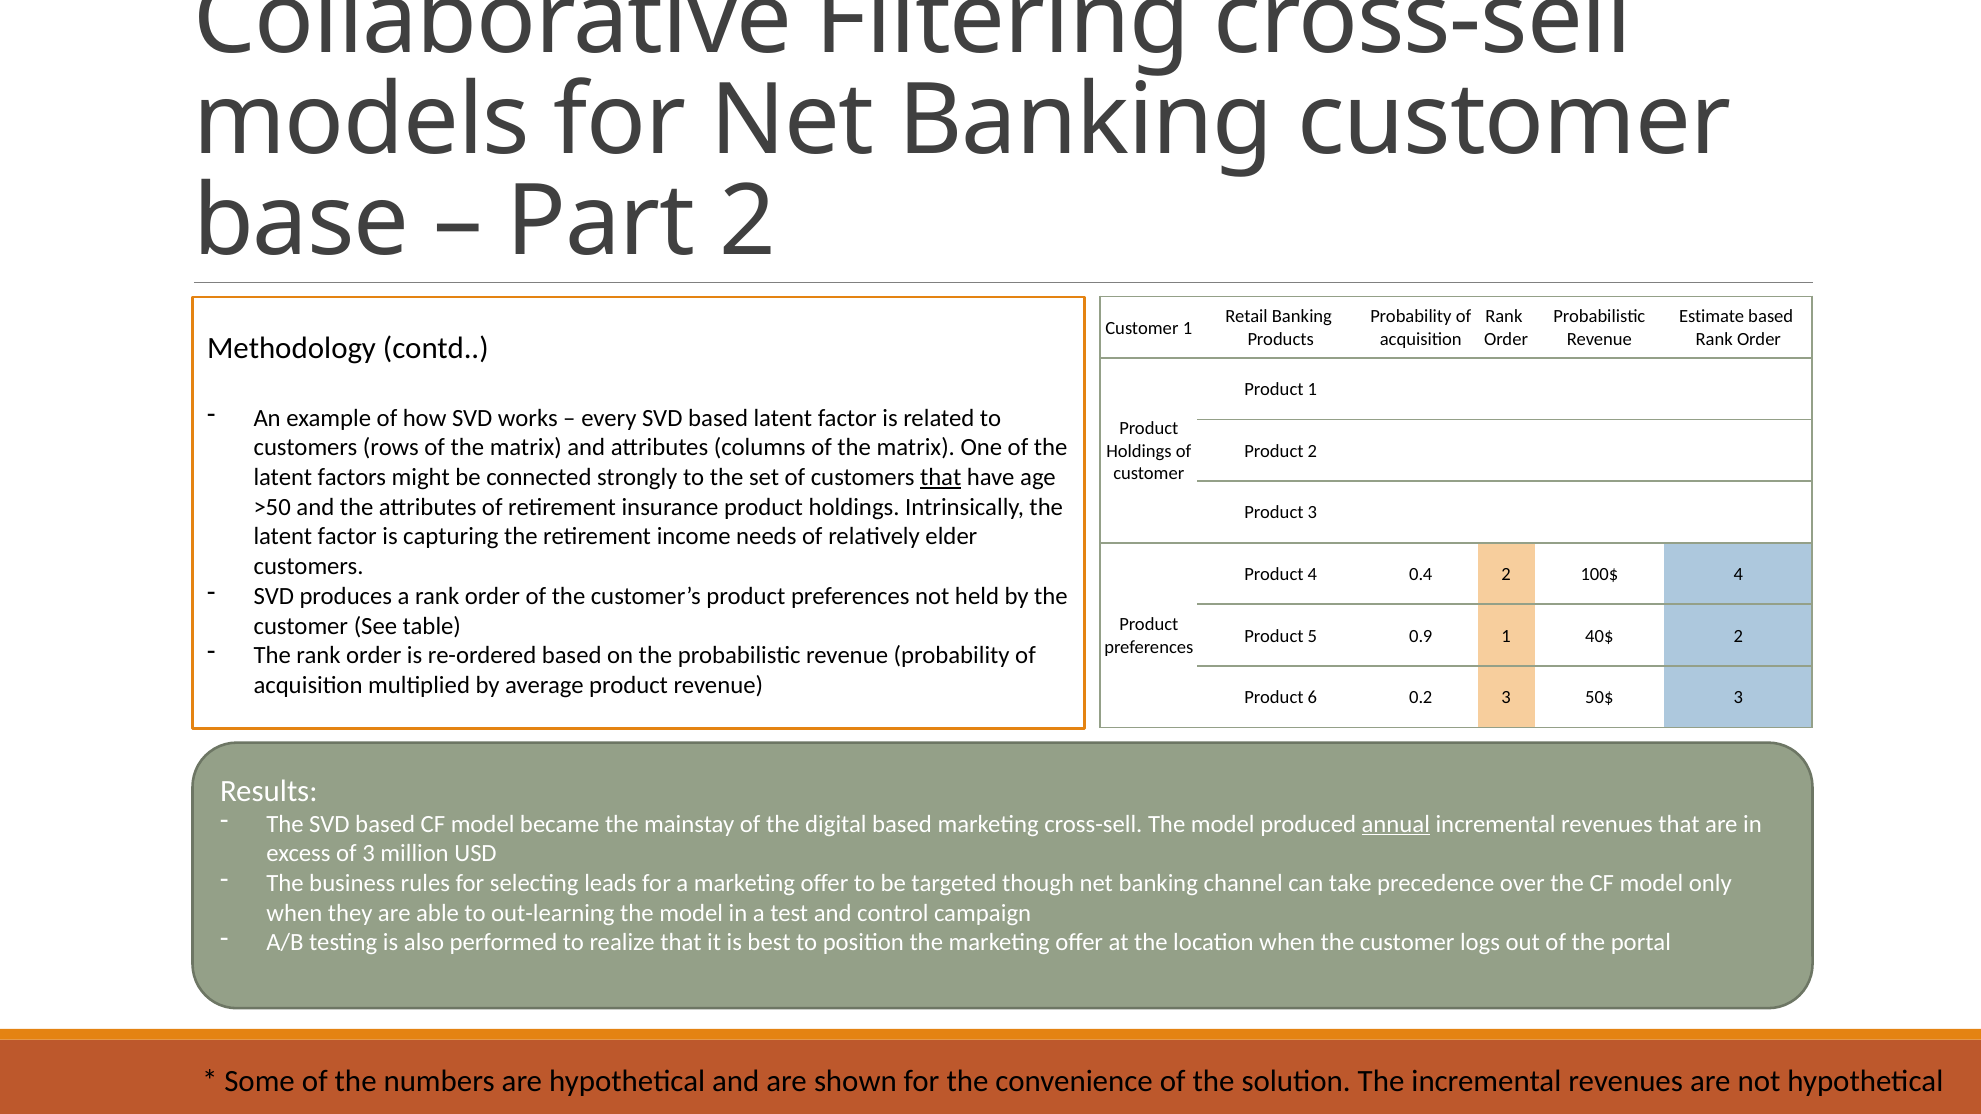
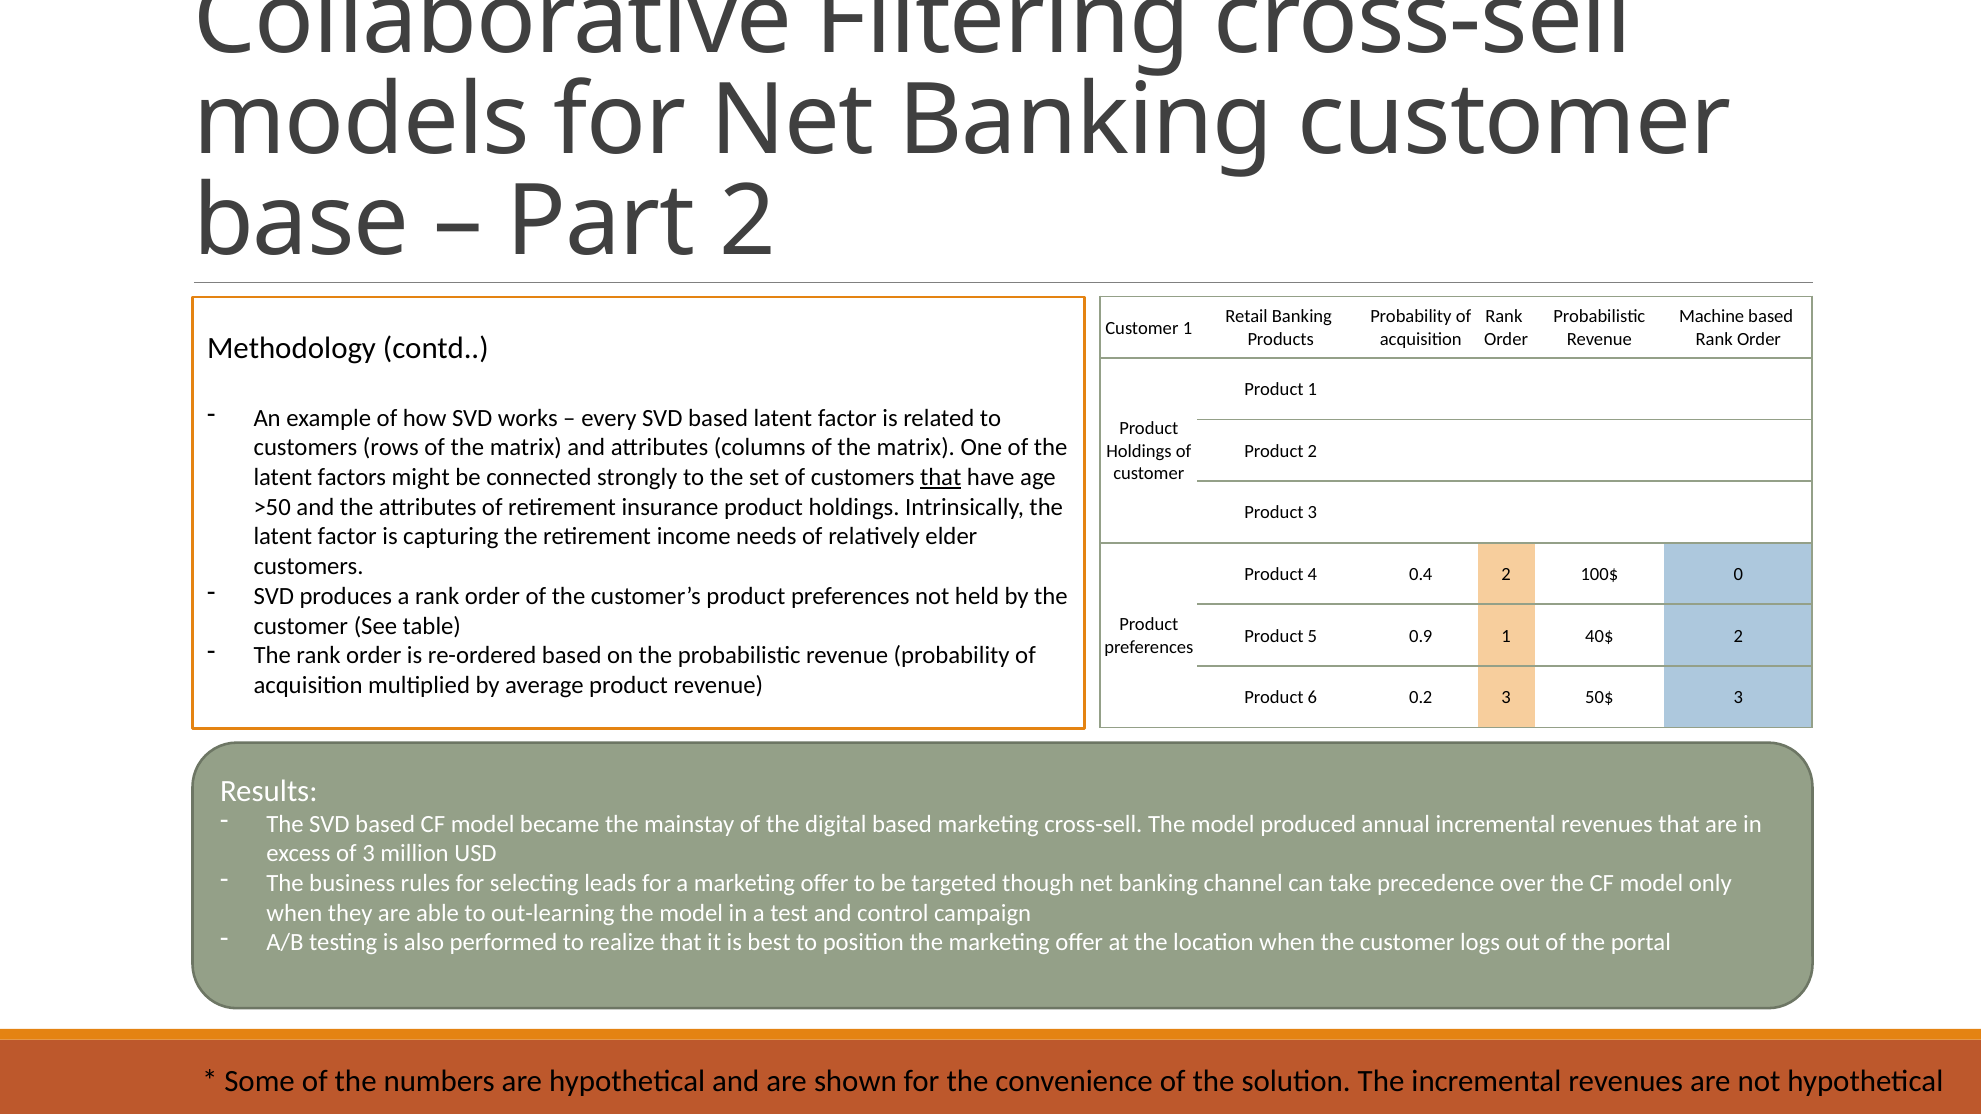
Estimate: Estimate -> Machine
100$ 4: 4 -> 0
annual underline: present -> none
